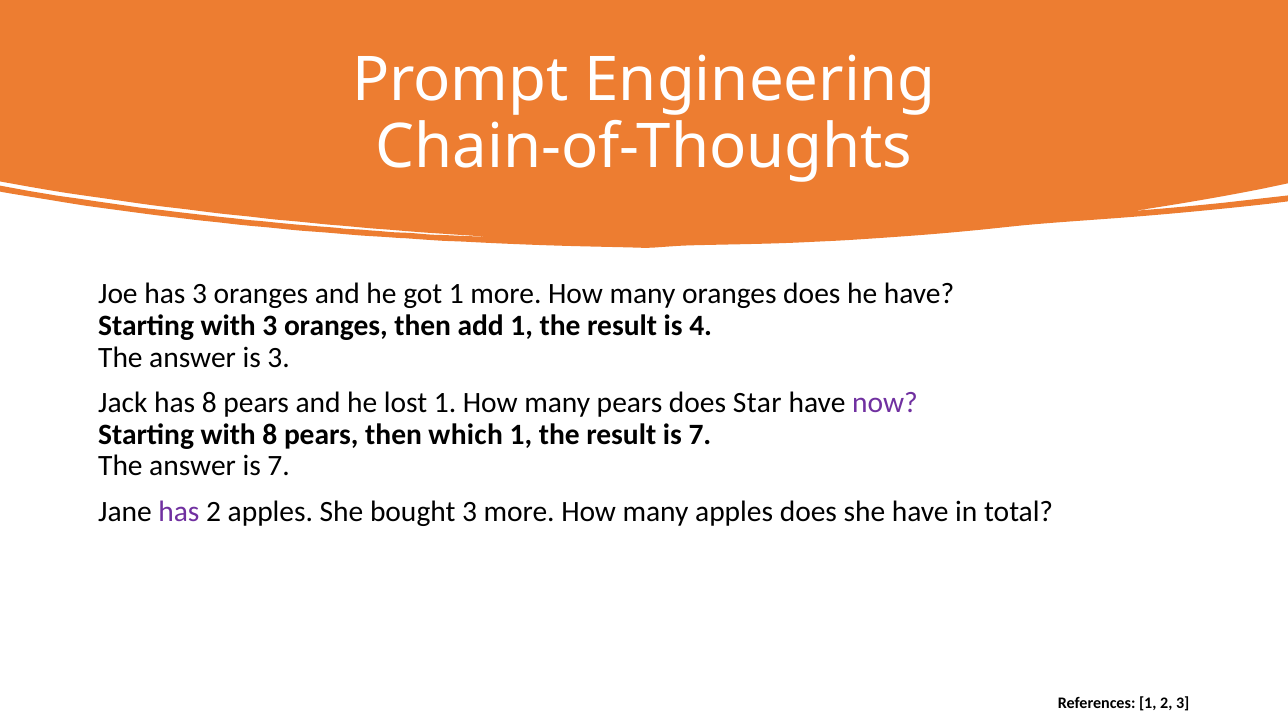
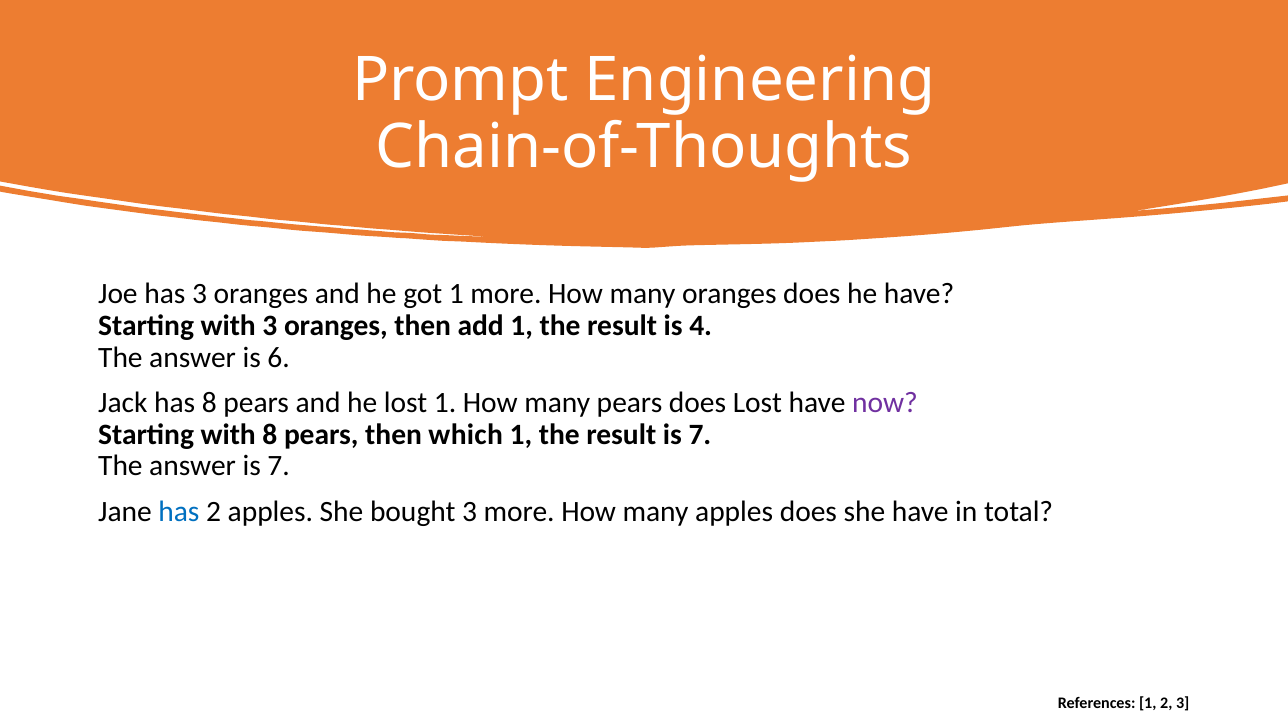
is 3: 3 -> 6
does Star: Star -> Lost
has at (179, 512) colour: purple -> blue
